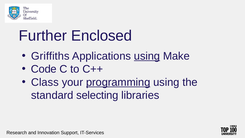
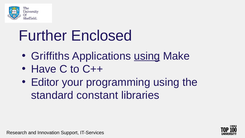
Code: Code -> Have
Class: Class -> Editor
programming underline: present -> none
selecting: selecting -> constant
